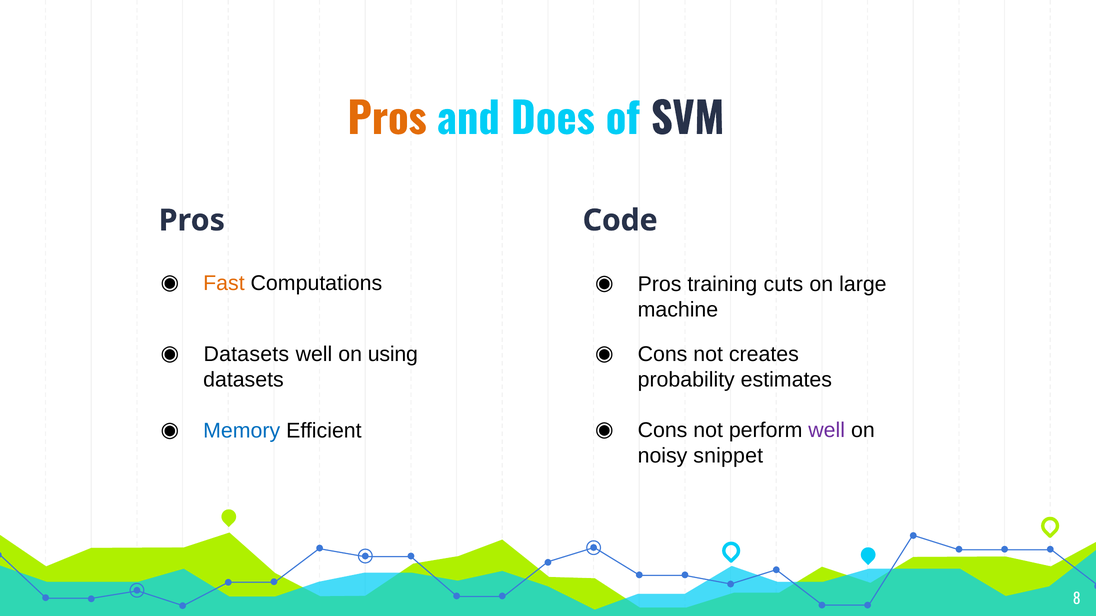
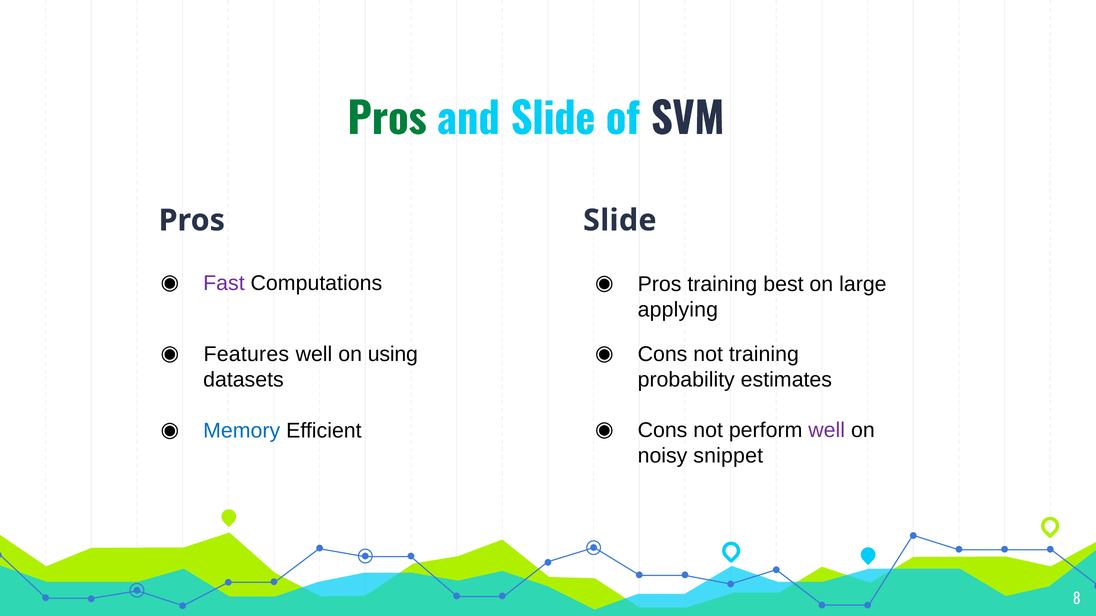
Pros at (387, 120) colour: orange -> green
and Does: Does -> Slide
Code at (620, 221): Code -> Slide
Fast colour: orange -> purple
cuts: cuts -> best
machine: machine -> applying
Datasets at (246, 354): Datasets -> Features
not creates: creates -> training
